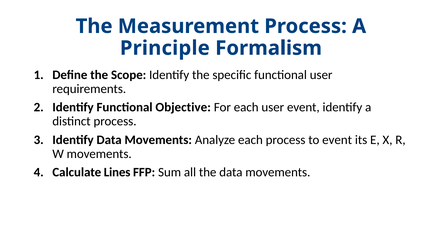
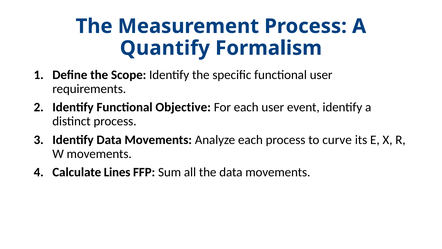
Principle: Principle -> Quantify
to event: event -> curve
